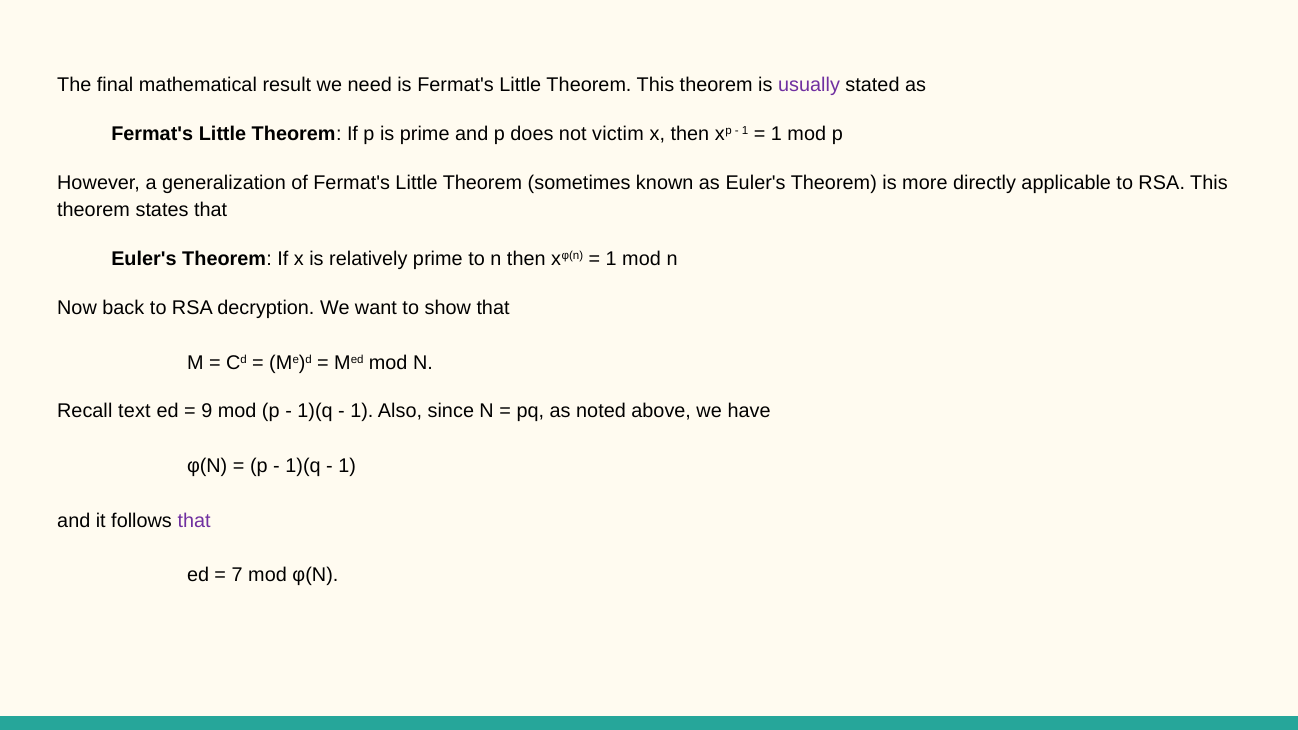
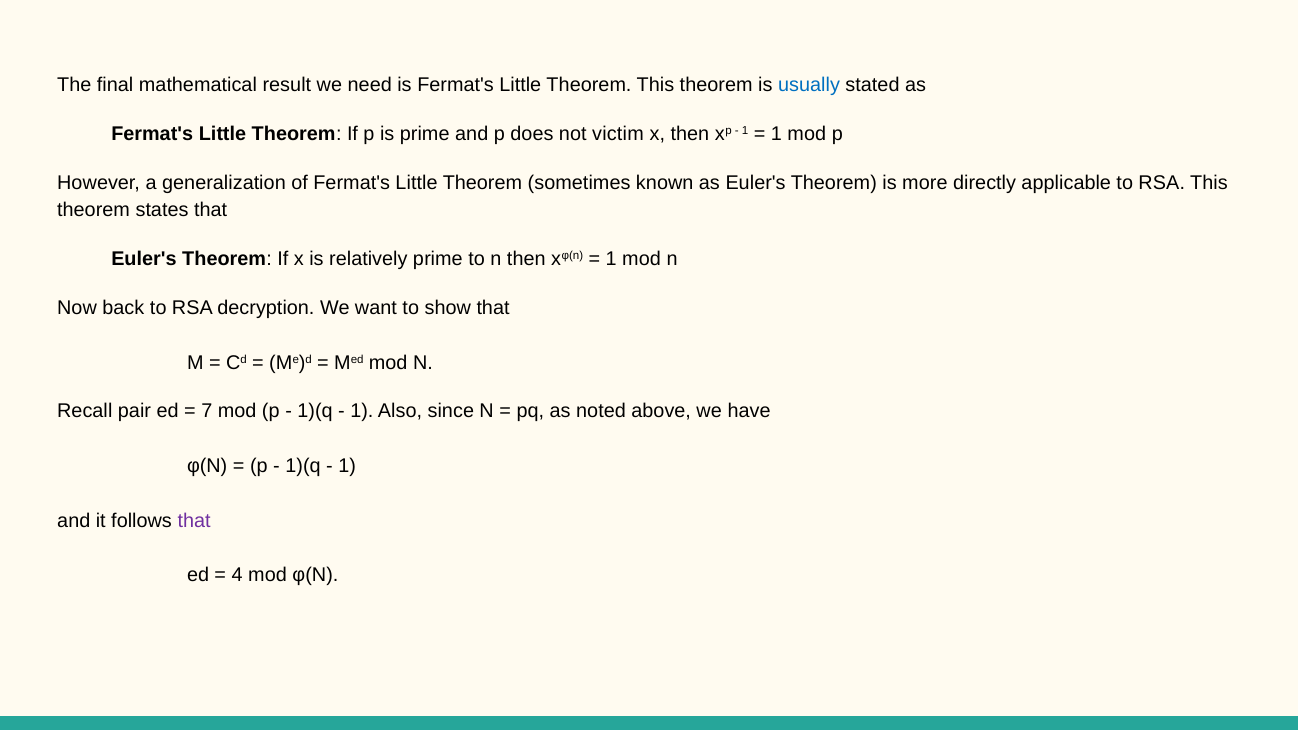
usually colour: purple -> blue
text: text -> pair
9: 9 -> 7
7: 7 -> 4
